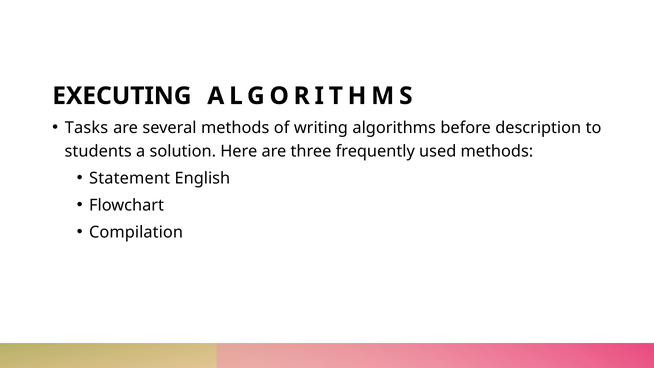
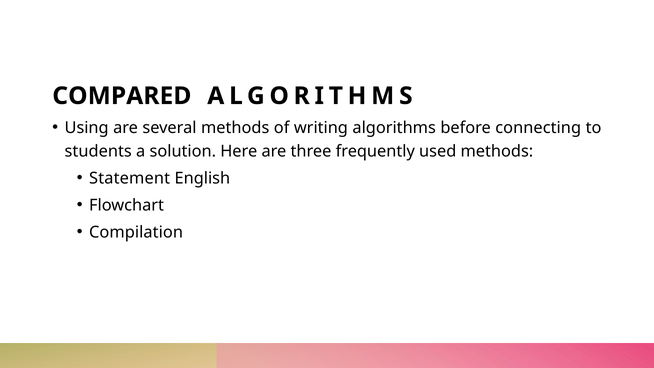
EXECUTING: EXECUTING -> COMPARED
Tasks: Tasks -> Using
description: description -> connecting
